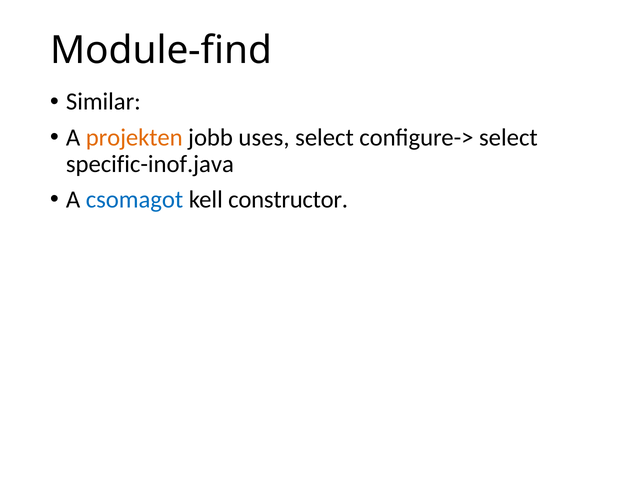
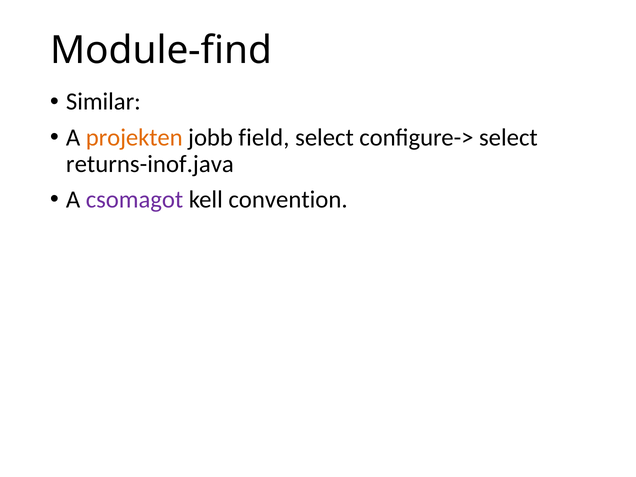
uses: uses -> field
specific-inof.java: specific-inof.java -> returns-inof.java
csomagot colour: blue -> purple
constructor: constructor -> convention
